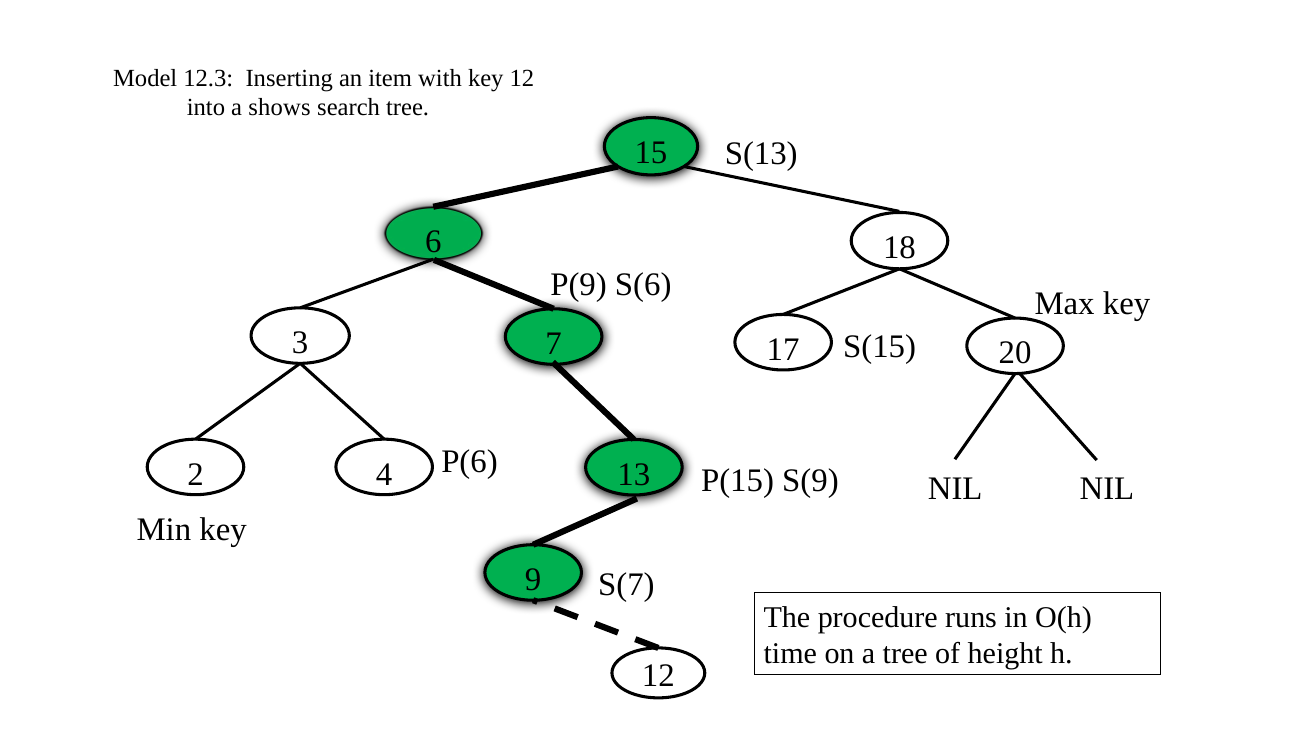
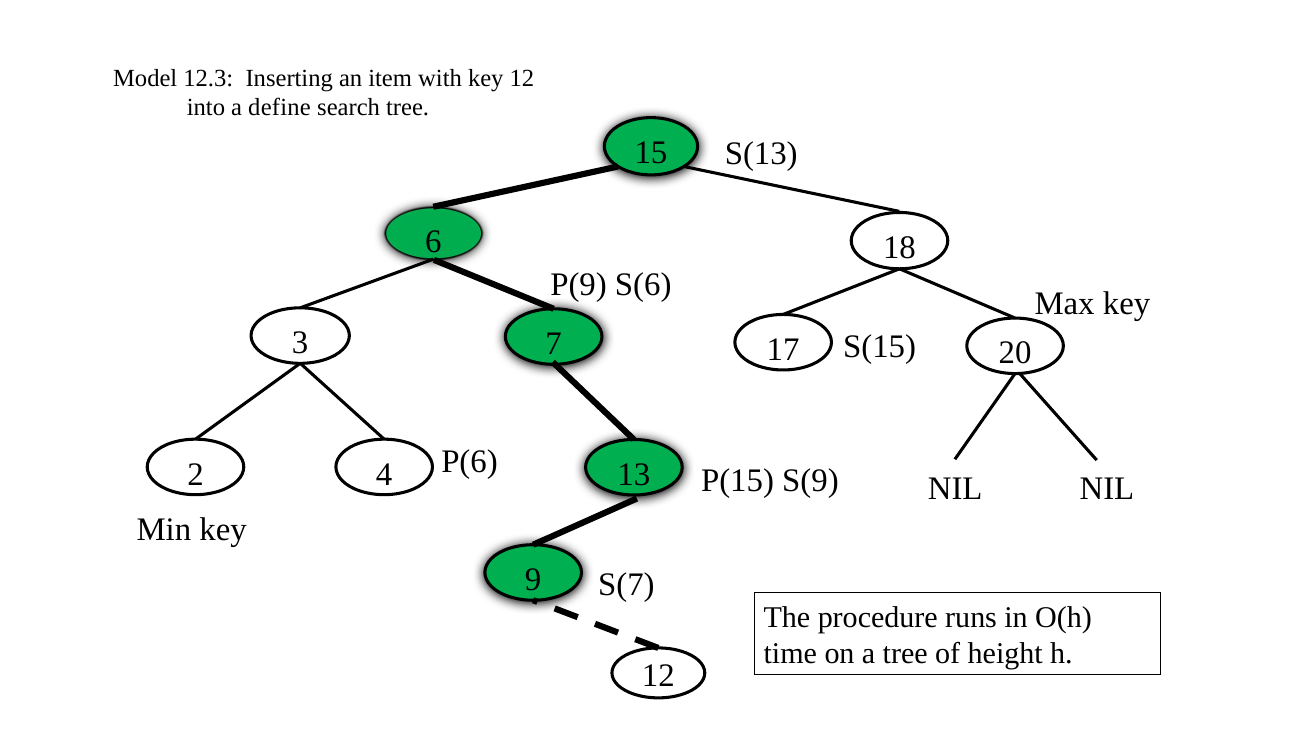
shows: shows -> define
